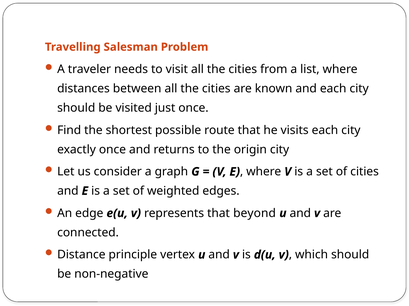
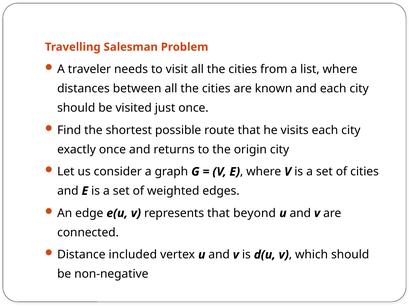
principle: principle -> included
